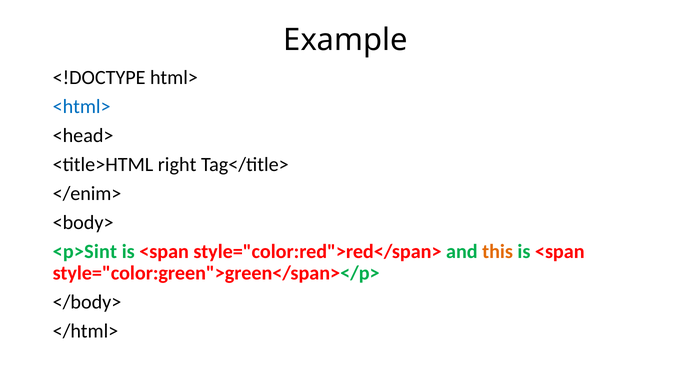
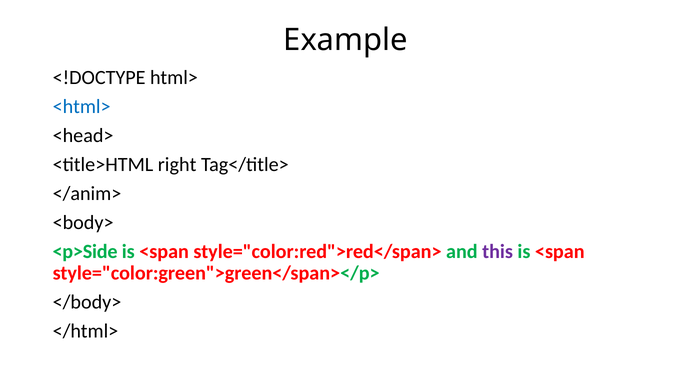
</enim>: </enim> -> </anim>
<p>Sint: <p>Sint -> <p>Side
this colour: orange -> purple
